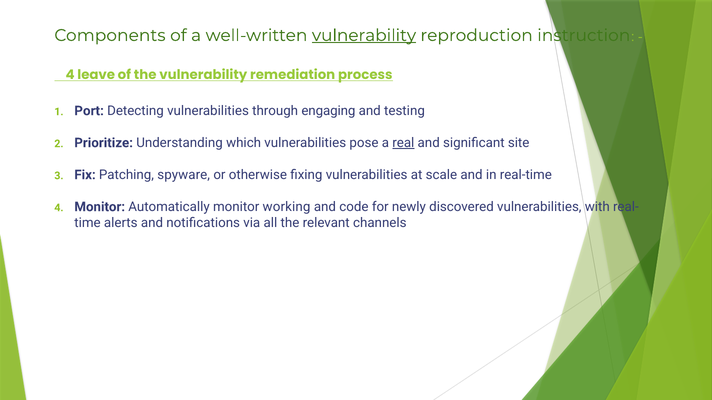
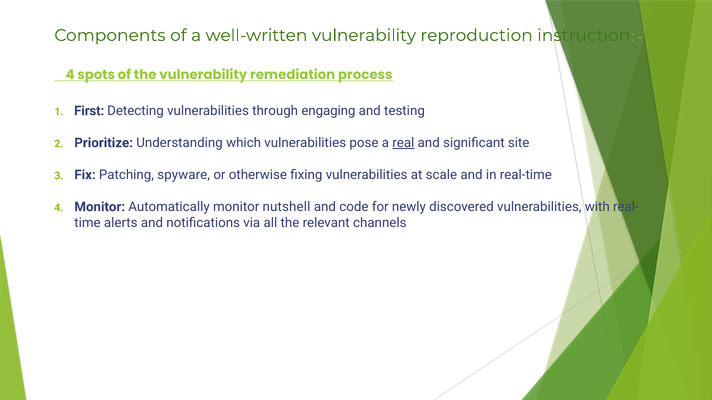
vulnerability at (364, 35) underline: present -> none
leave: leave -> spots
Port: Port -> First
working: working -> nutshell
